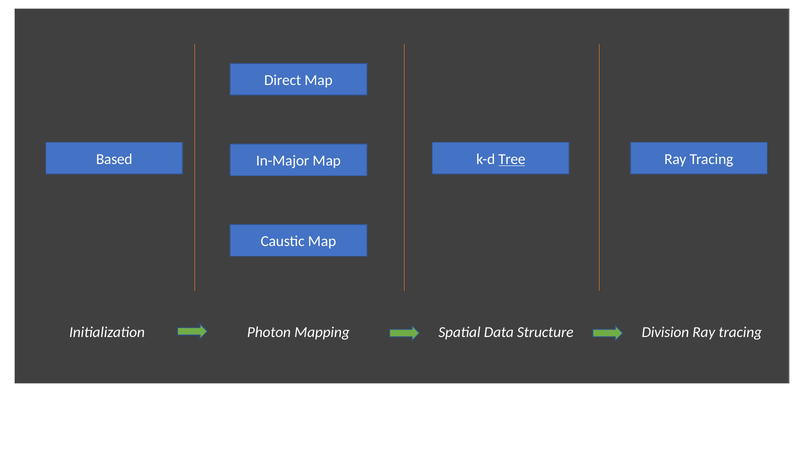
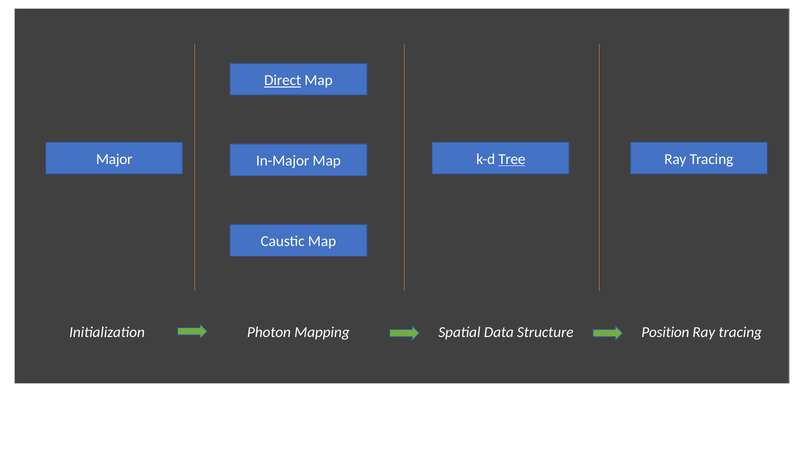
Direct underline: none -> present
Based: Based -> Major
Division: Division -> Position
